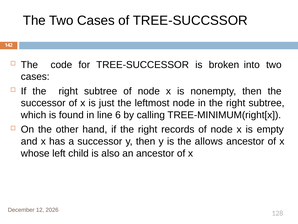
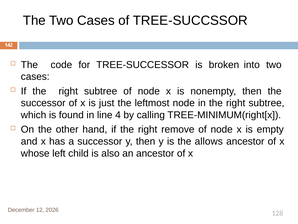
6: 6 -> 4
records: records -> remove
